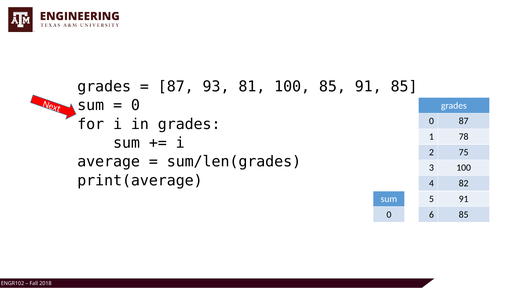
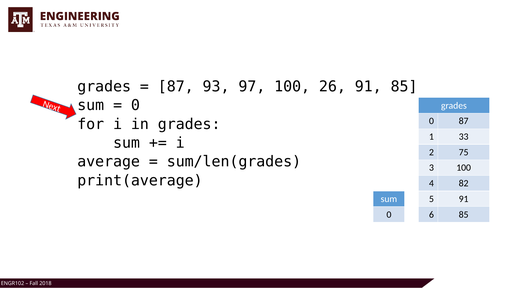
81: 81 -> 97
100 85: 85 -> 26
78: 78 -> 33
